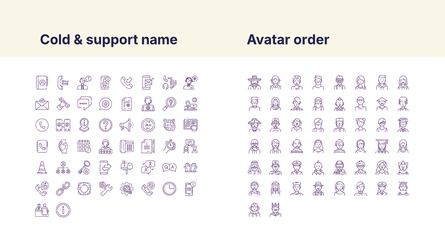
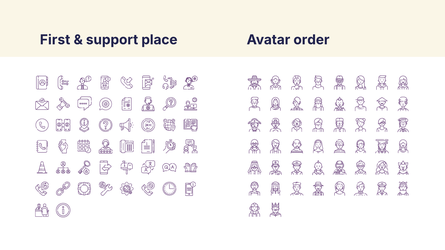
Cold: Cold -> First
name: name -> place
